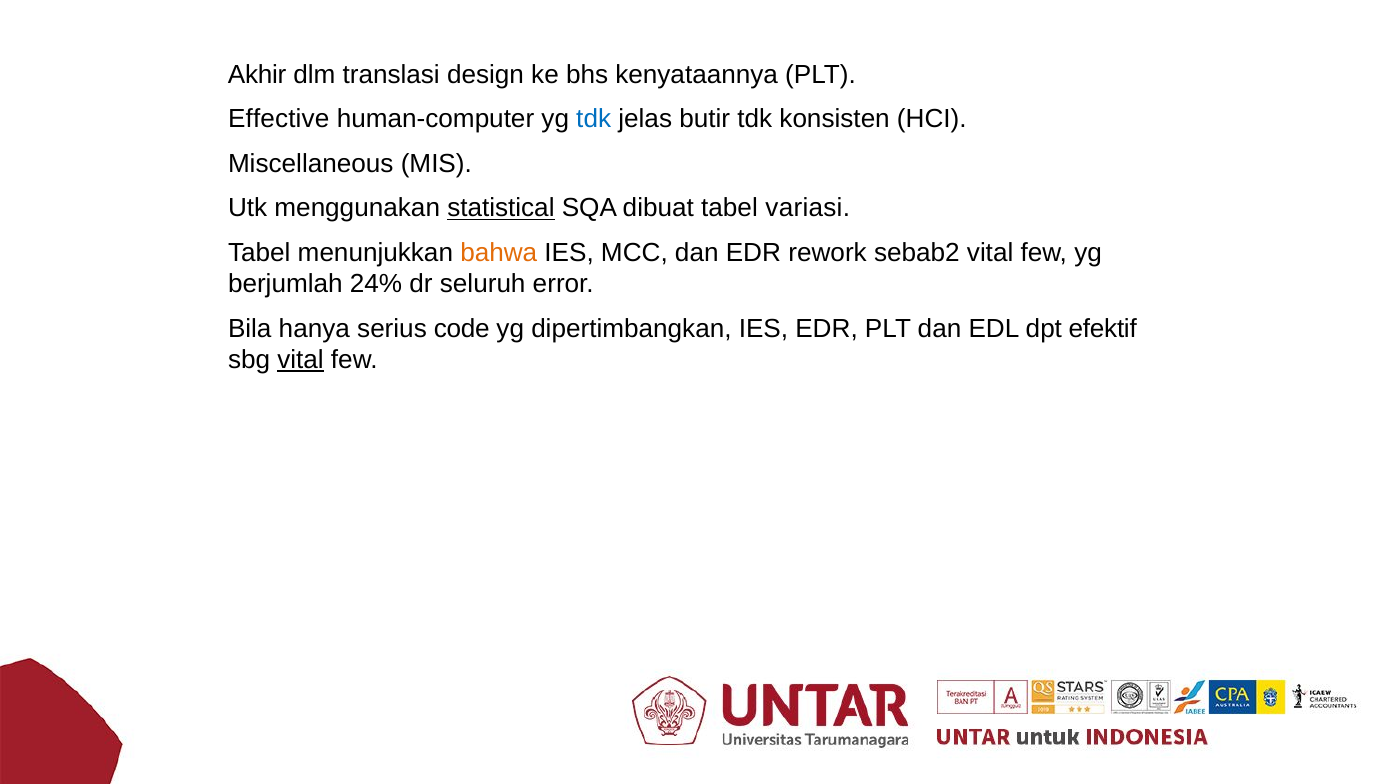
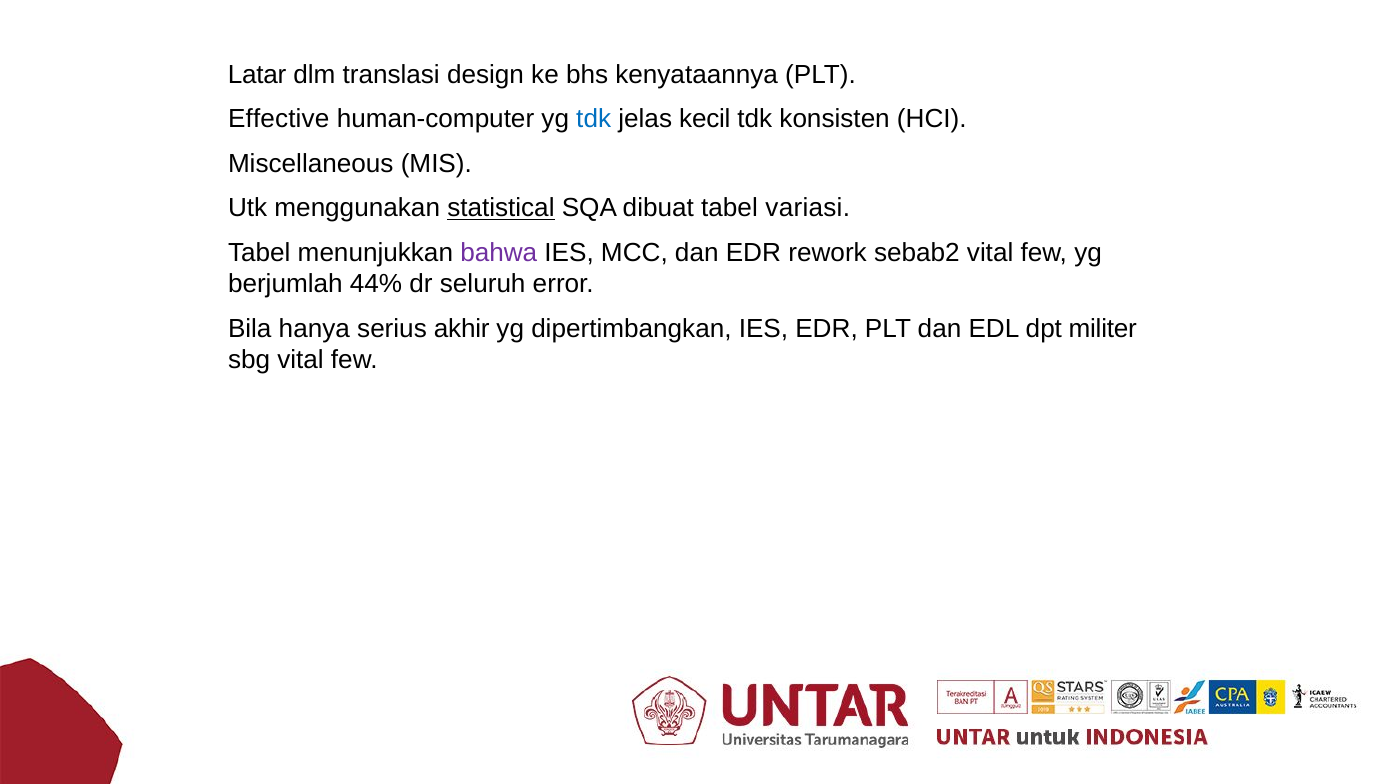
Akhir: Akhir -> Latar
butir: butir -> kecil
bahwa colour: orange -> purple
24%: 24% -> 44%
code: code -> akhir
efektif: efektif -> militer
vital at (301, 360) underline: present -> none
